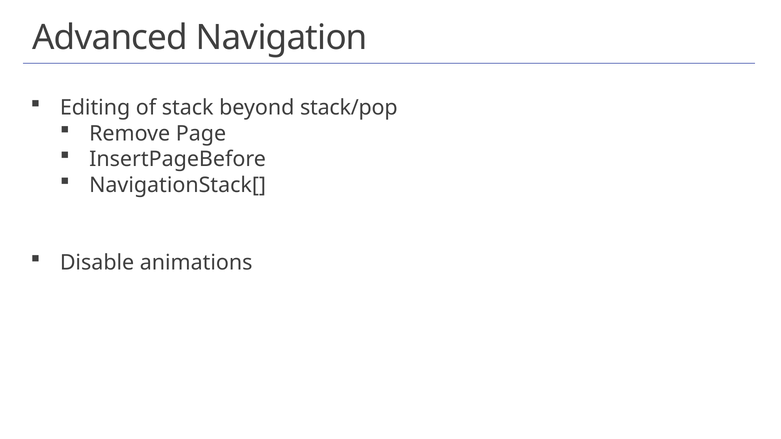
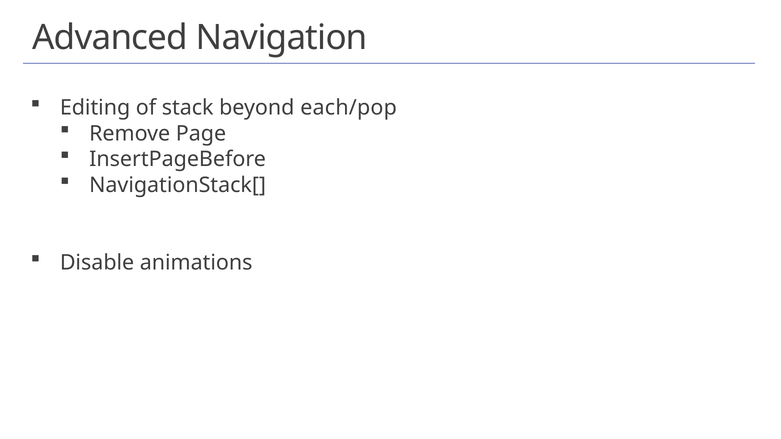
stack/pop: stack/pop -> each/pop
